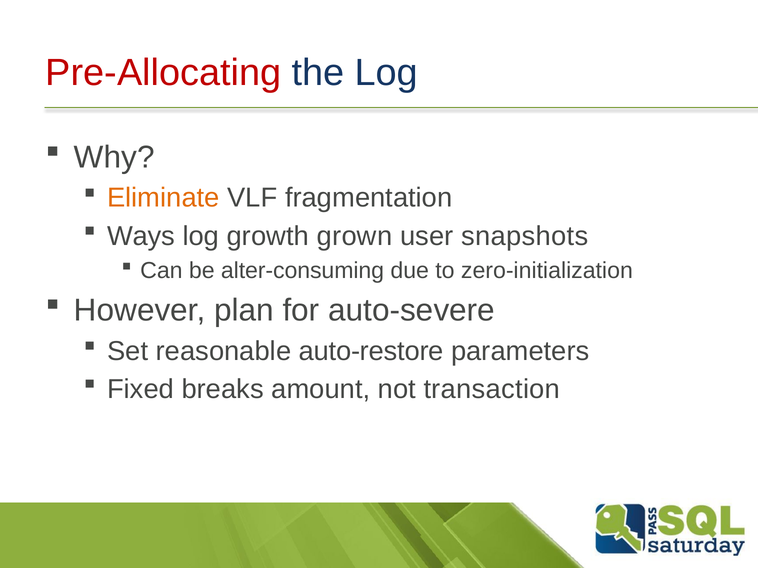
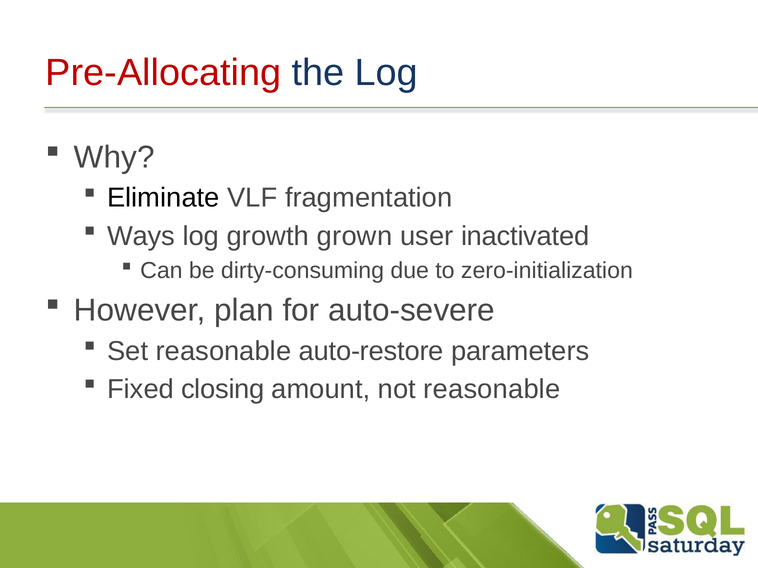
Eliminate colour: orange -> black
snapshots: snapshots -> inactivated
alter-consuming: alter-consuming -> dirty-consuming
breaks: breaks -> closing
not transaction: transaction -> reasonable
